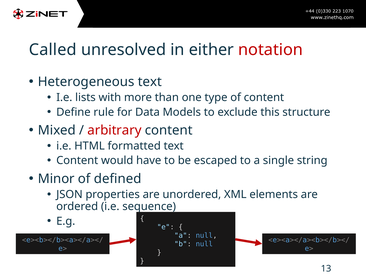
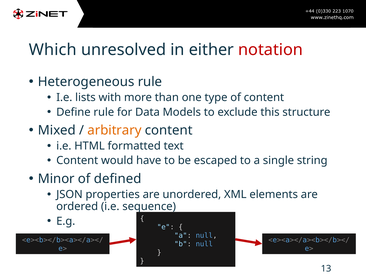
Called: Called -> Which
Heterogeneous text: text -> rule
arbitrary colour: red -> orange
